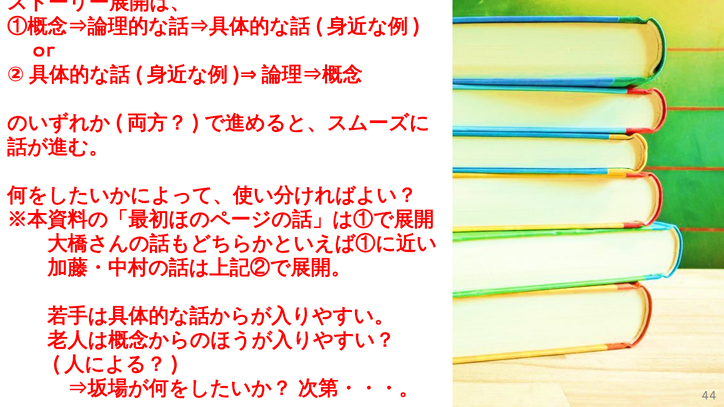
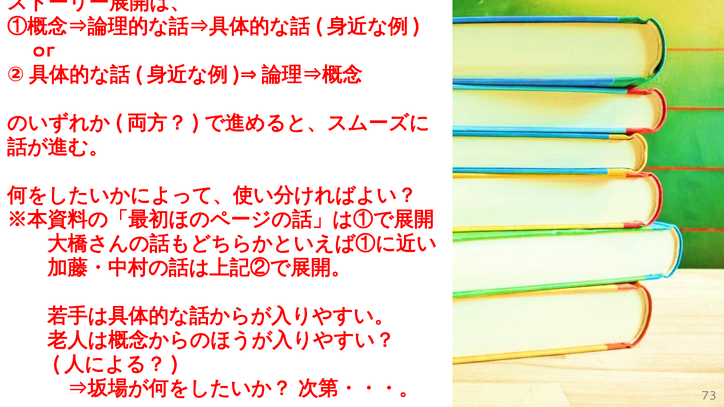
44: 44 -> 73
